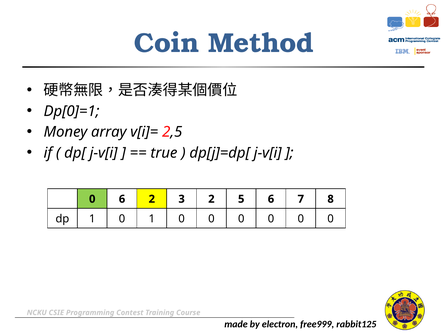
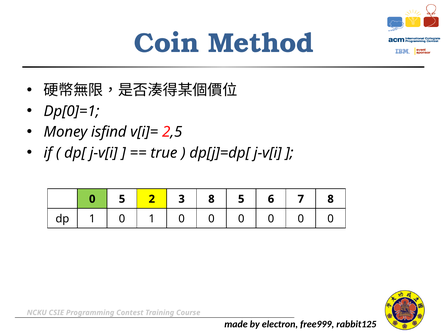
array: array -> isfind
0 6: 6 -> 5
3 2: 2 -> 8
